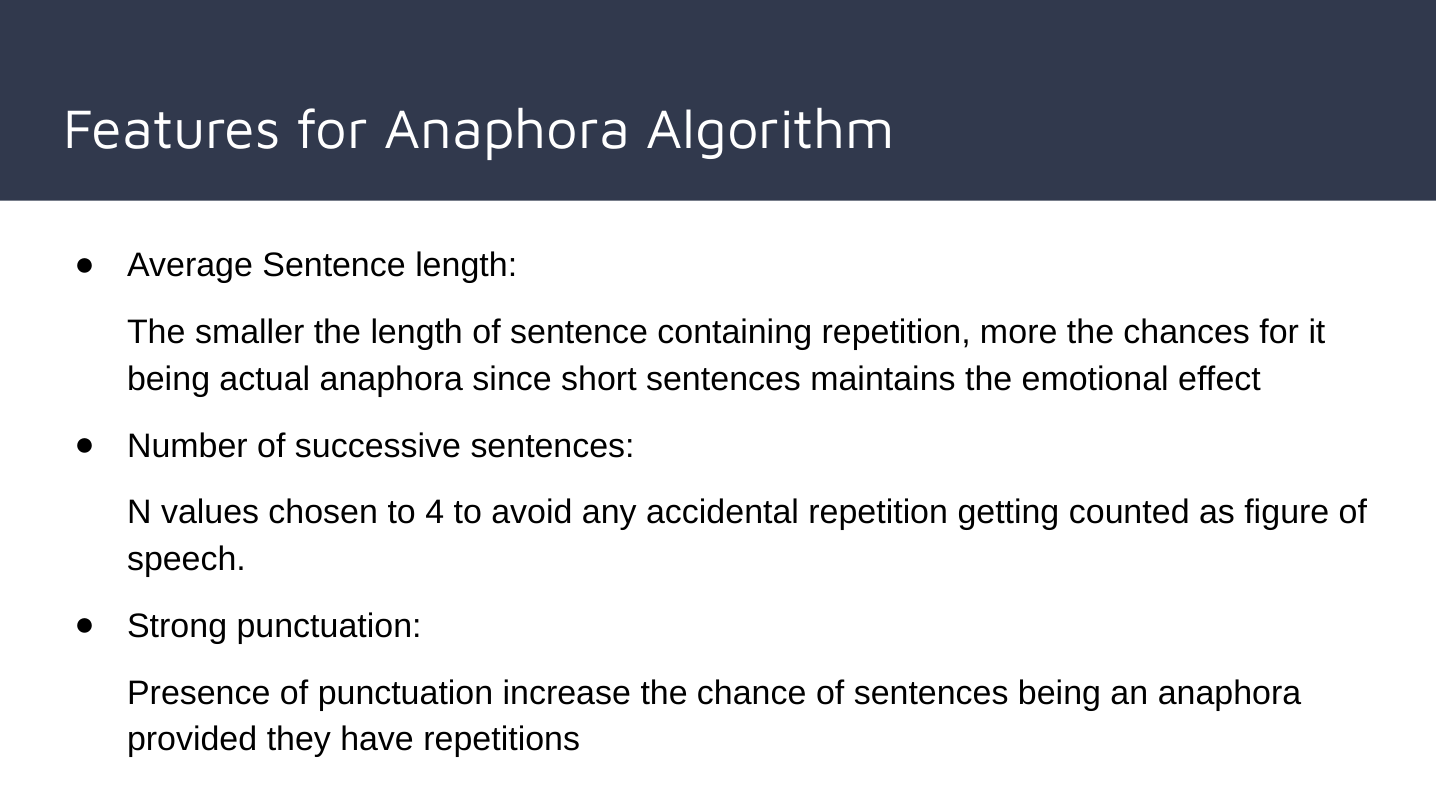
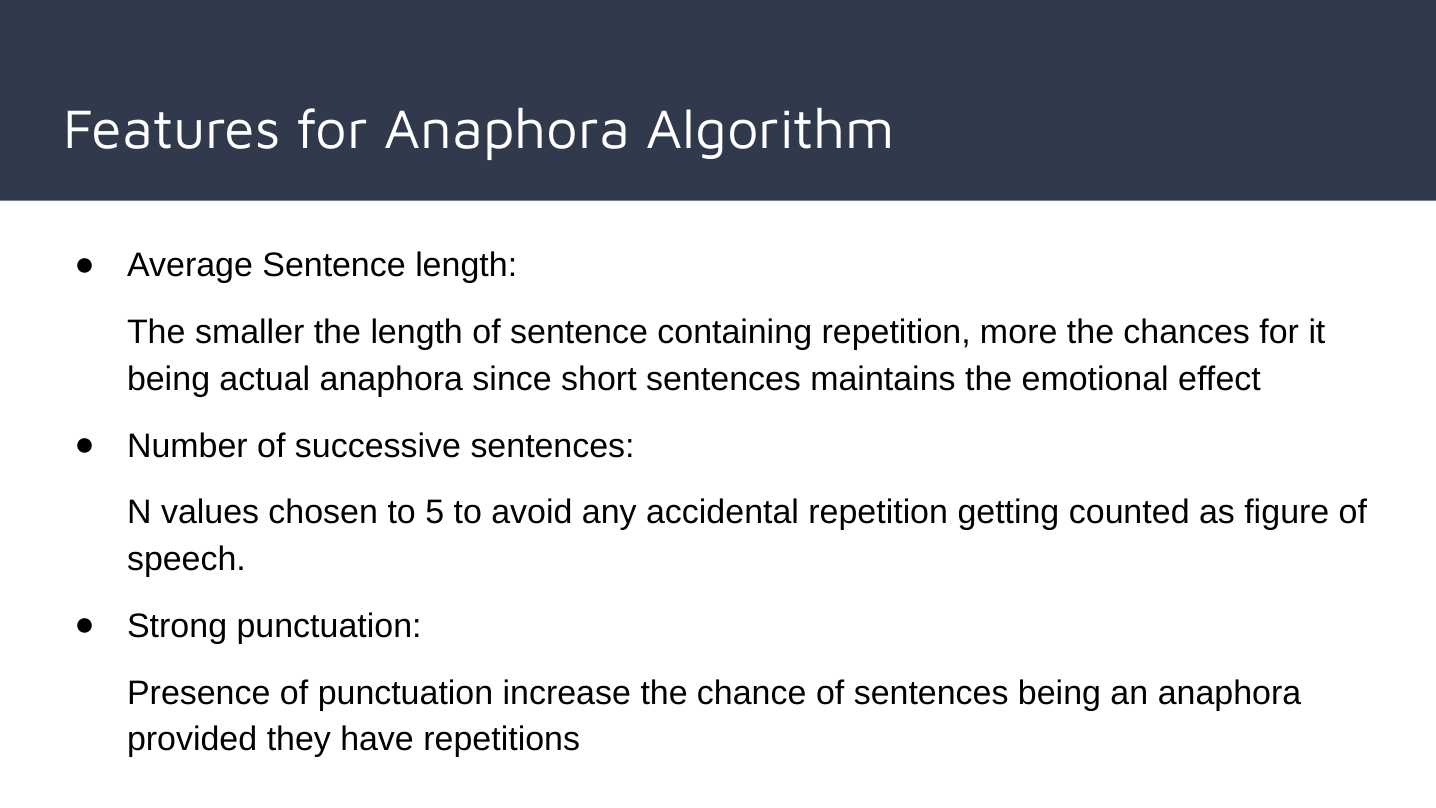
4: 4 -> 5
